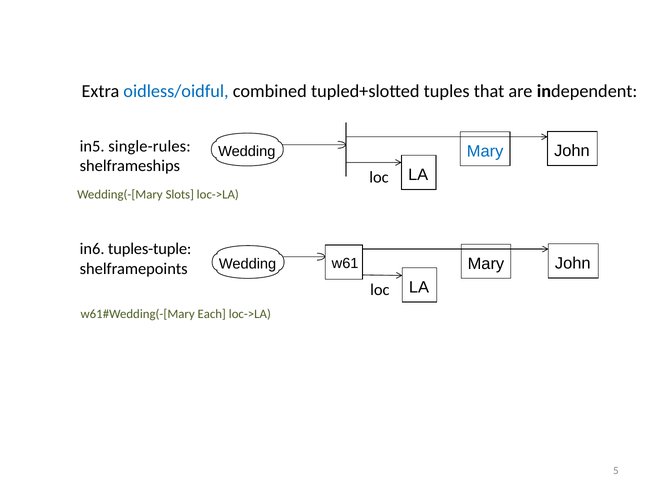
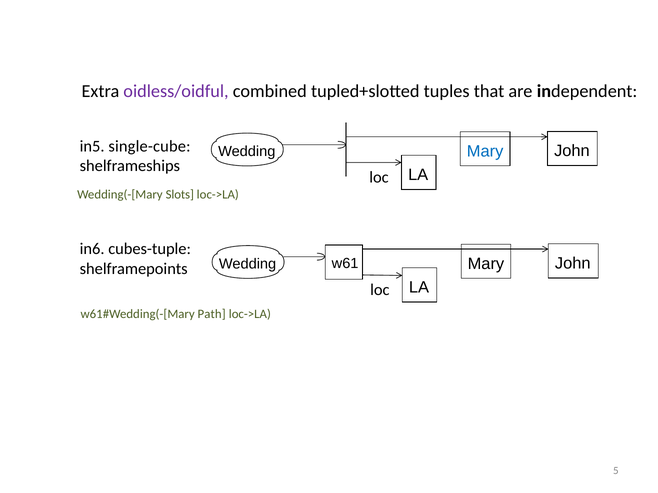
oidless/oidful colour: blue -> purple
single-rules: single-rules -> single-cube
tuples-tuple: tuples-tuple -> cubes-tuple
Each: Each -> Path
